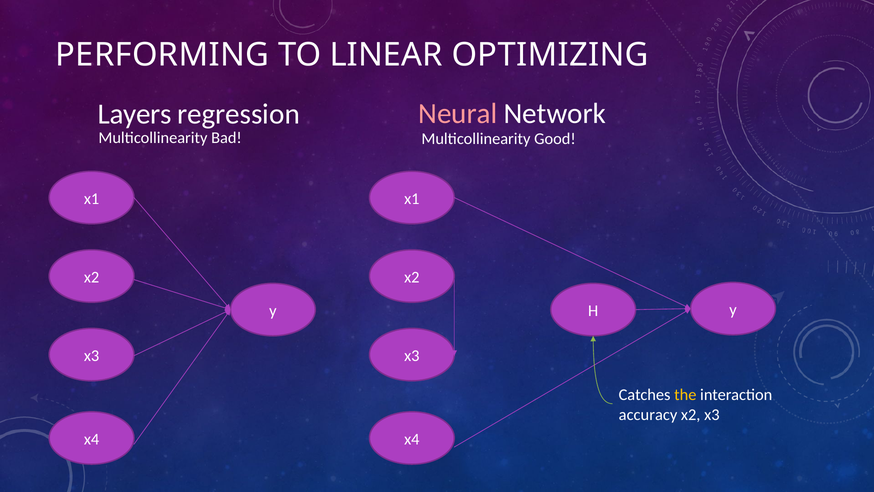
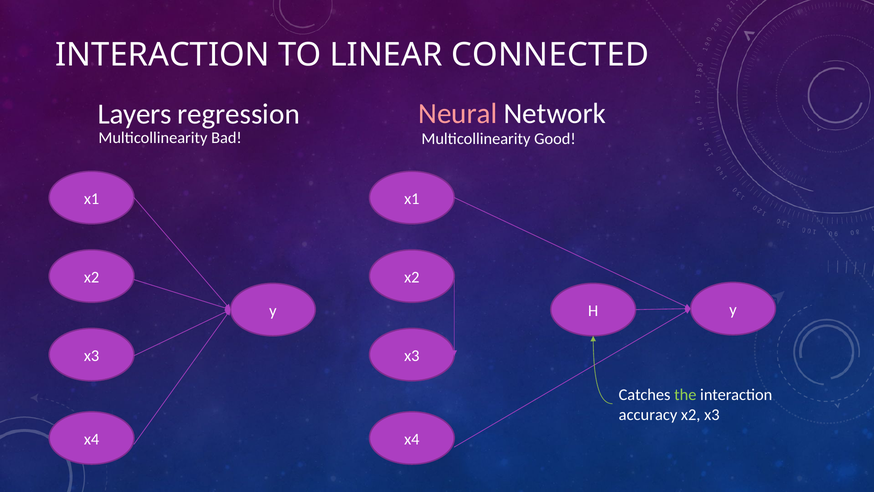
PERFORMING at (162, 55): PERFORMING -> INTERACTION
OPTIMIZING: OPTIMIZING -> CONNECTED
the colour: yellow -> light green
